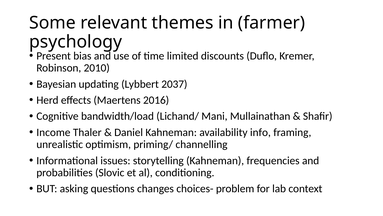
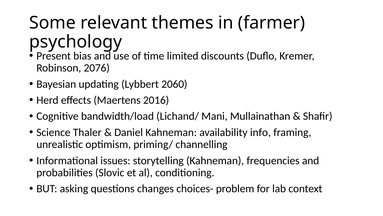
2010: 2010 -> 2076
2037: 2037 -> 2060
Income: Income -> Science
